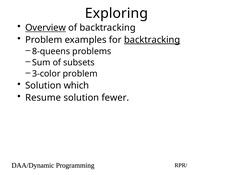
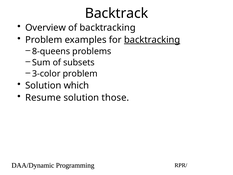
Exploring: Exploring -> Backtrack
Overview underline: present -> none
fewer: fewer -> those
